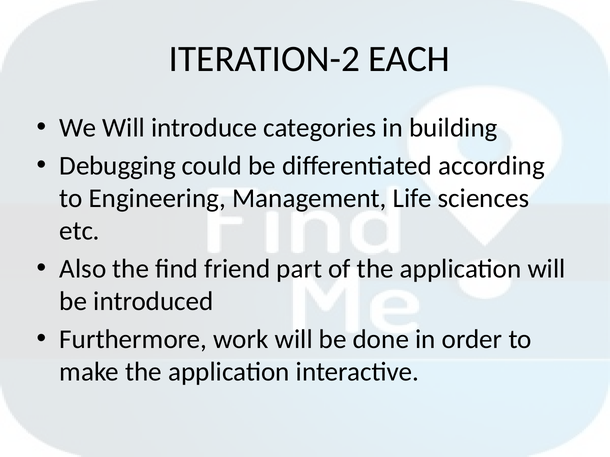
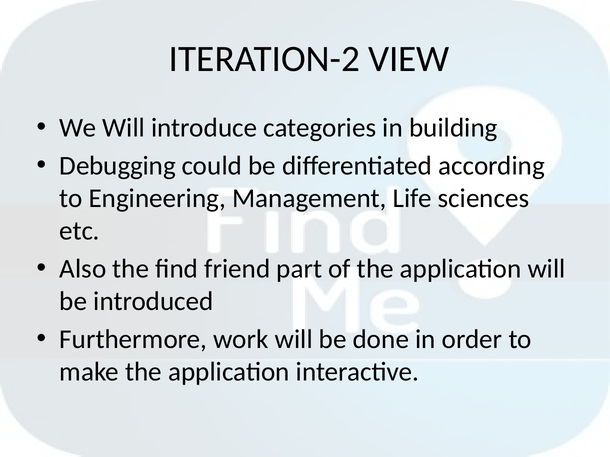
EACH: EACH -> VIEW
